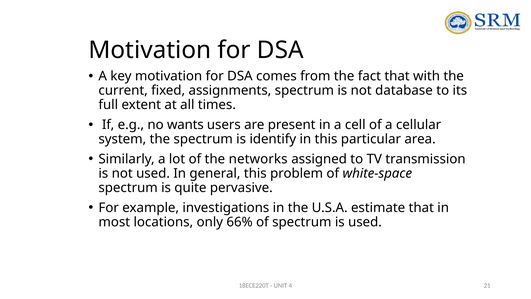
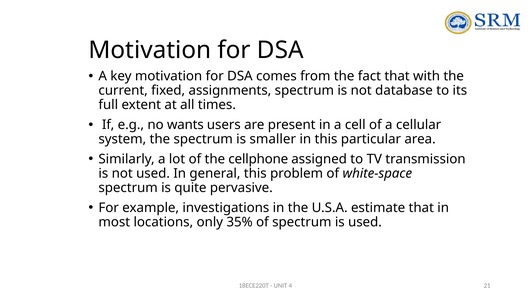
identify: identify -> smaller
networks: networks -> cellphone
66%: 66% -> 35%
